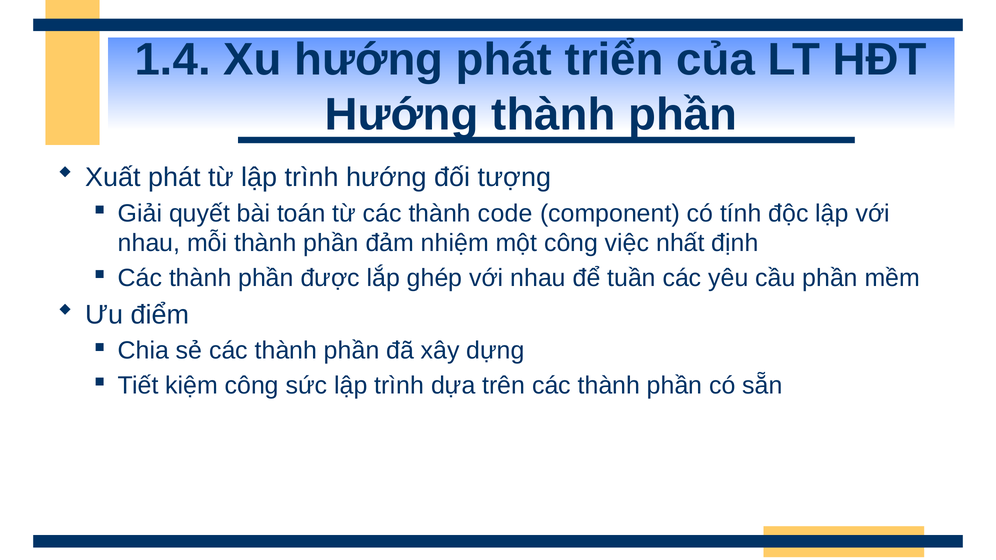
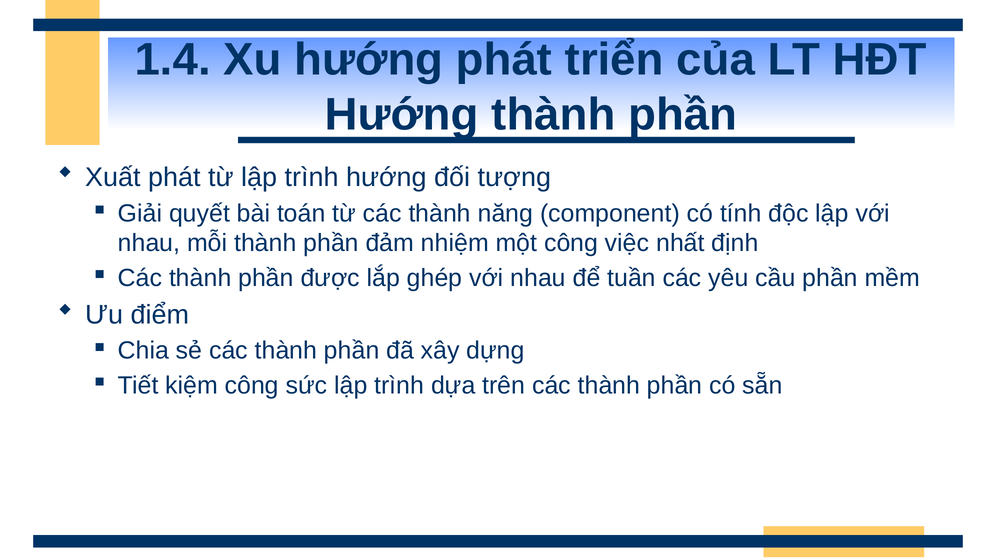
code: code -> năng
